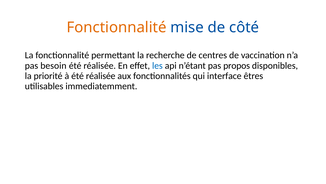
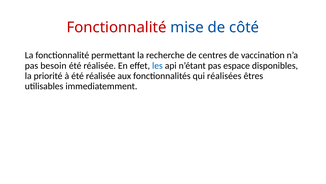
Fonctionnalité at (117, 27) colour: orange -> red
propos: propos -> espace
interface: interface -> réalisées
